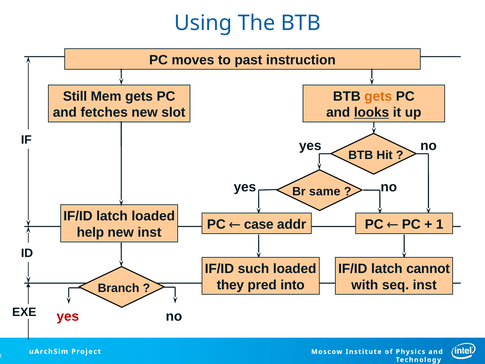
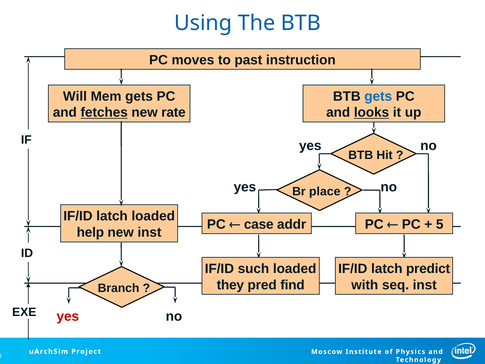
Still: Still -> Will
gets at (378, 96) colour: orange -> blue
fetches underline: none -> present
slot: slot -> rate
same: same -> place
1: 1 -> 5
cannot: cannot -> predict
into: into -> find
